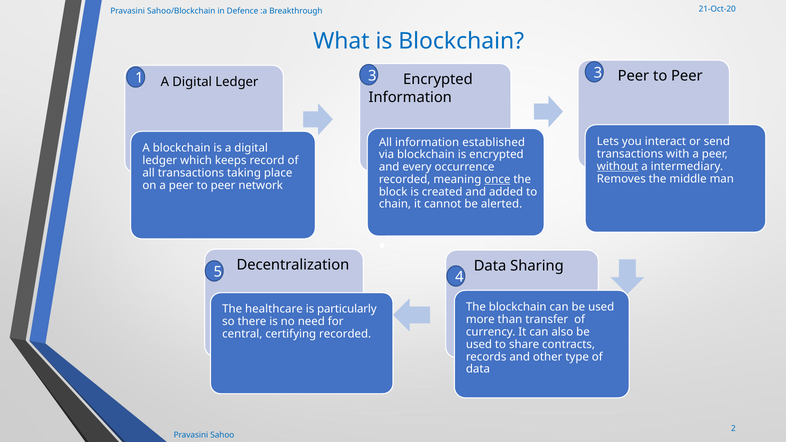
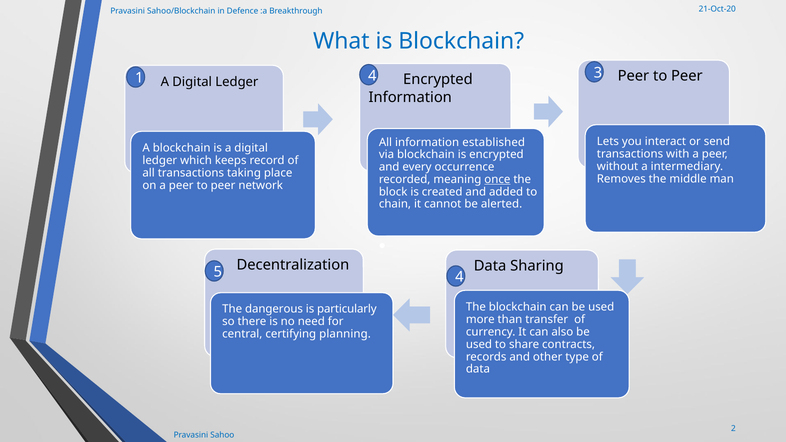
1 3: 3 -> 4
without underline: present -> none
healthcare: healthcare -> dangerous
certifying recorded: recorded -> planning
